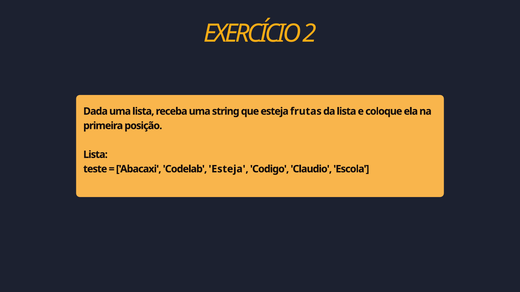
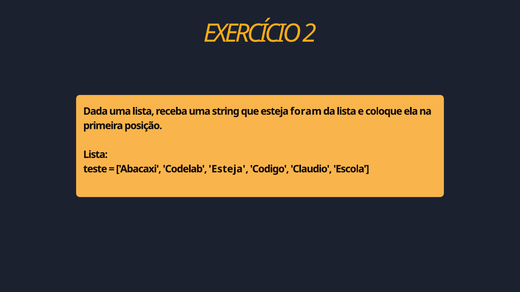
frutas: frutas -> foram
